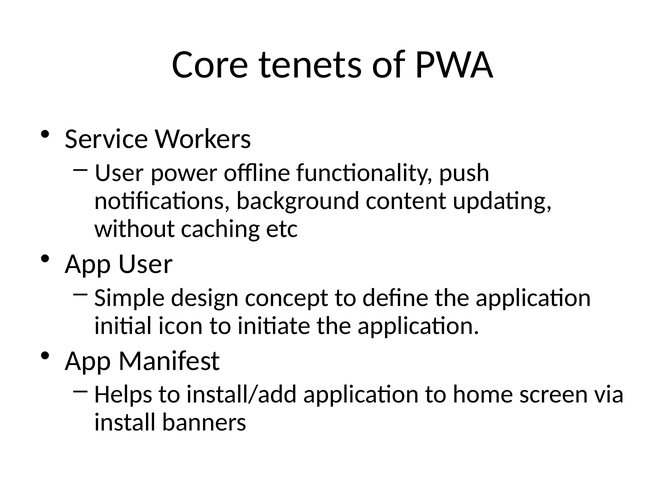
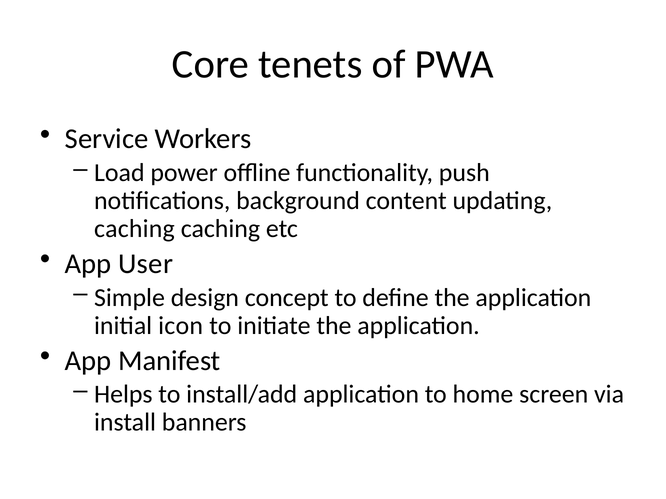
User at (119, 173): User -> Load
without at (135, 229): without -> caching
